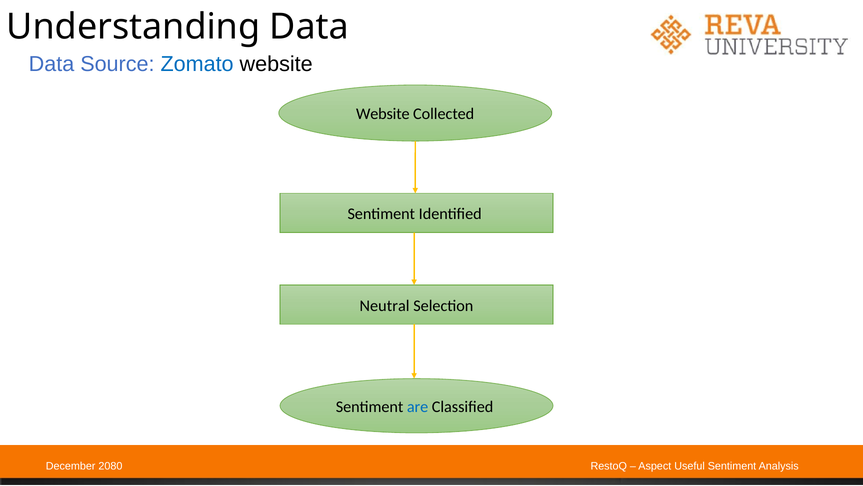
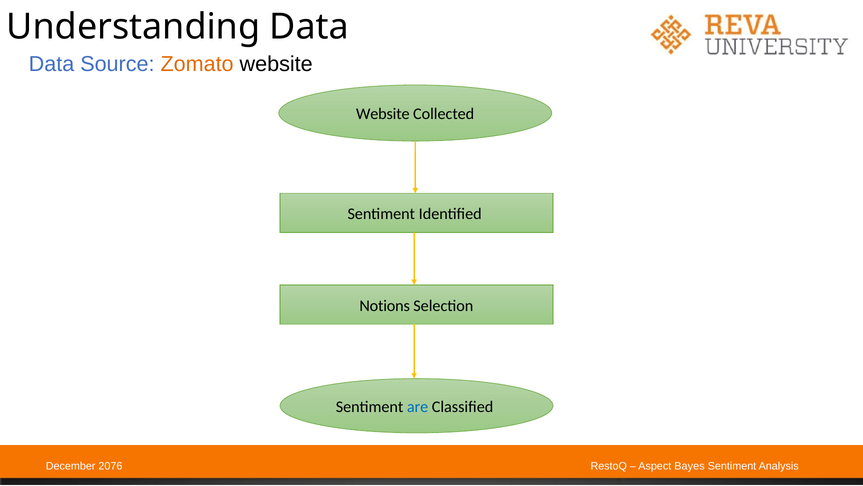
Zomato colour: blue -> orange
Neutral: Neutral -> Notions
2080: 2080 -> 2076
Useful: Useful -> Bayes
